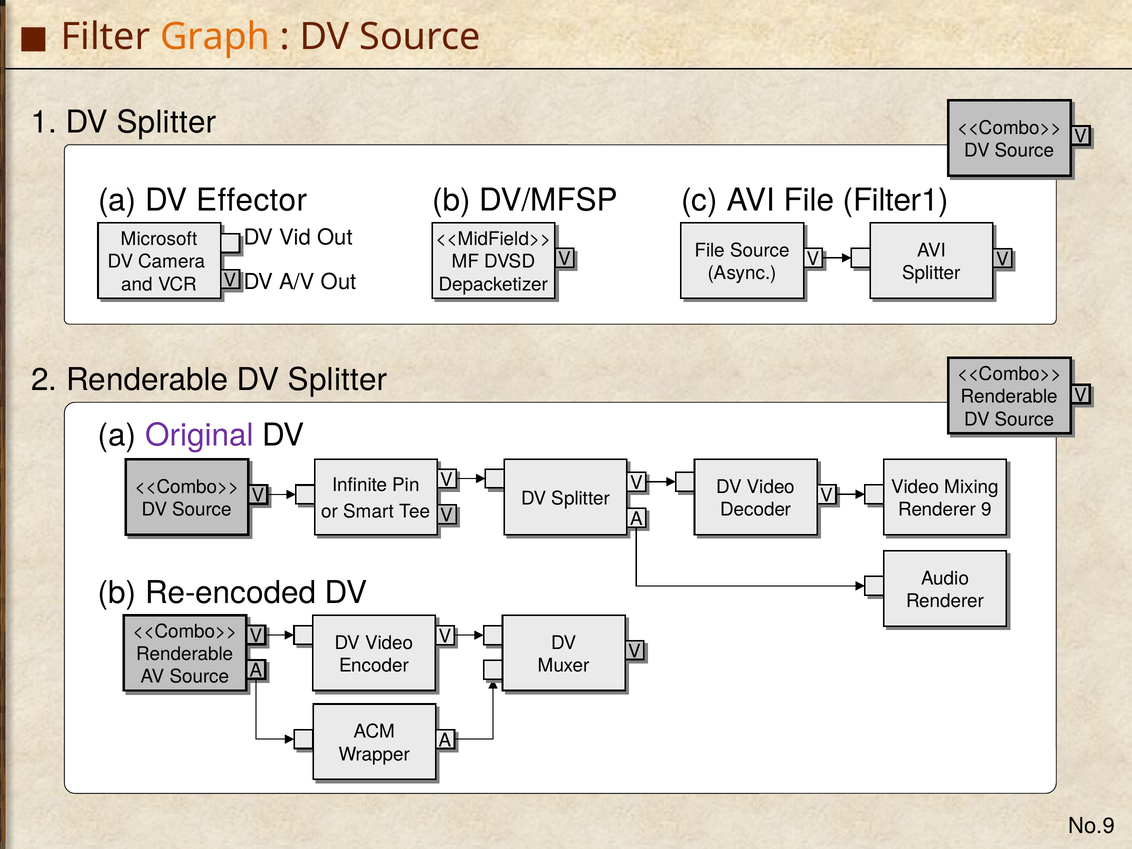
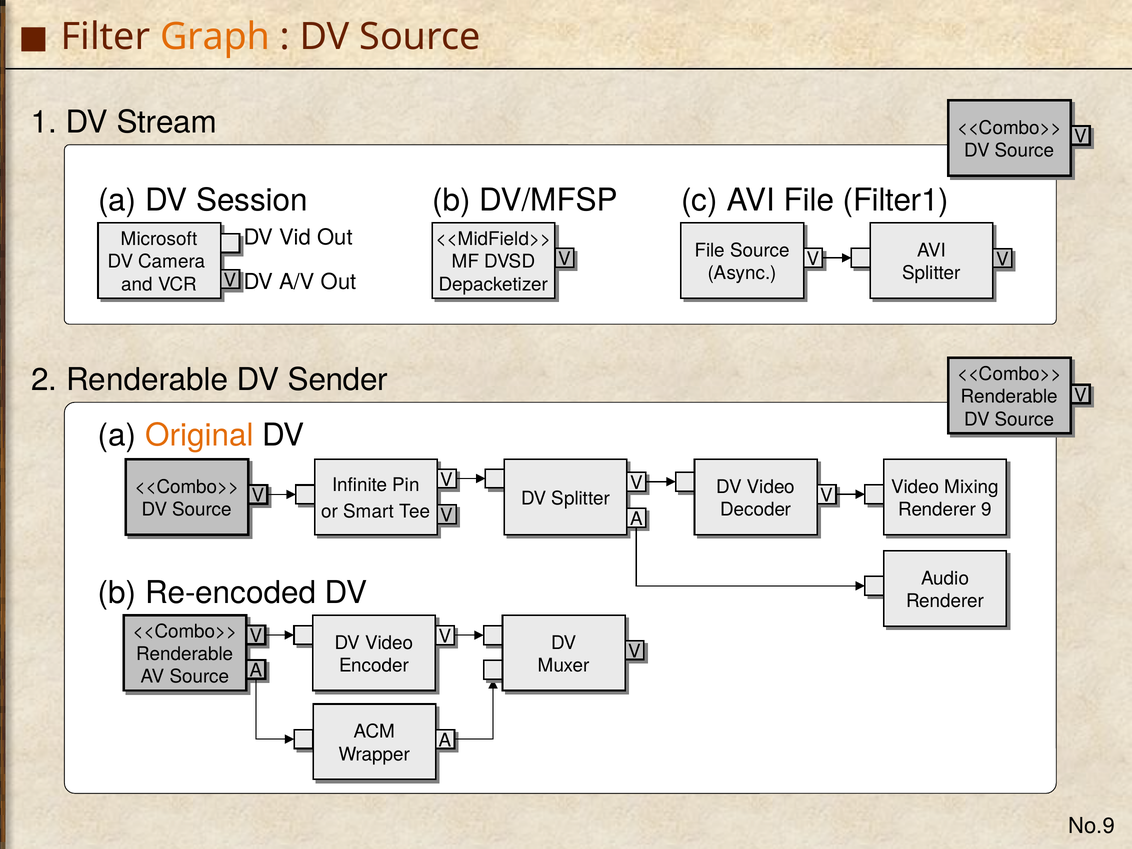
1 DV Splitter: Splitter -> Stream
Effector: Effector -> Session
Renderable DV Splitter: Splitter -> Sender
Original colour: purple -> orange
